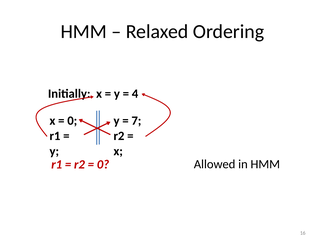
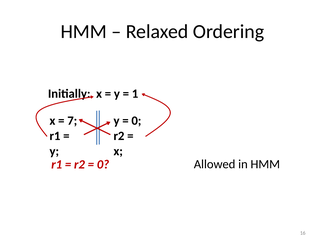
4: 4 -> 1
0 at (72, 121): 0 -> 7
7 at (136, 121): 7 -> 0
